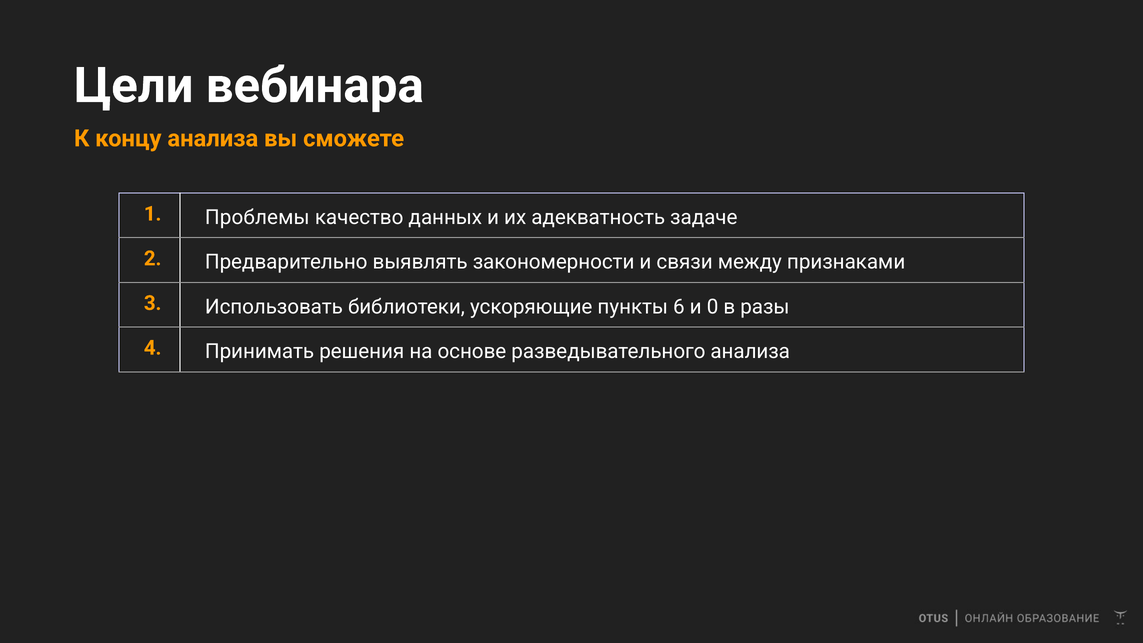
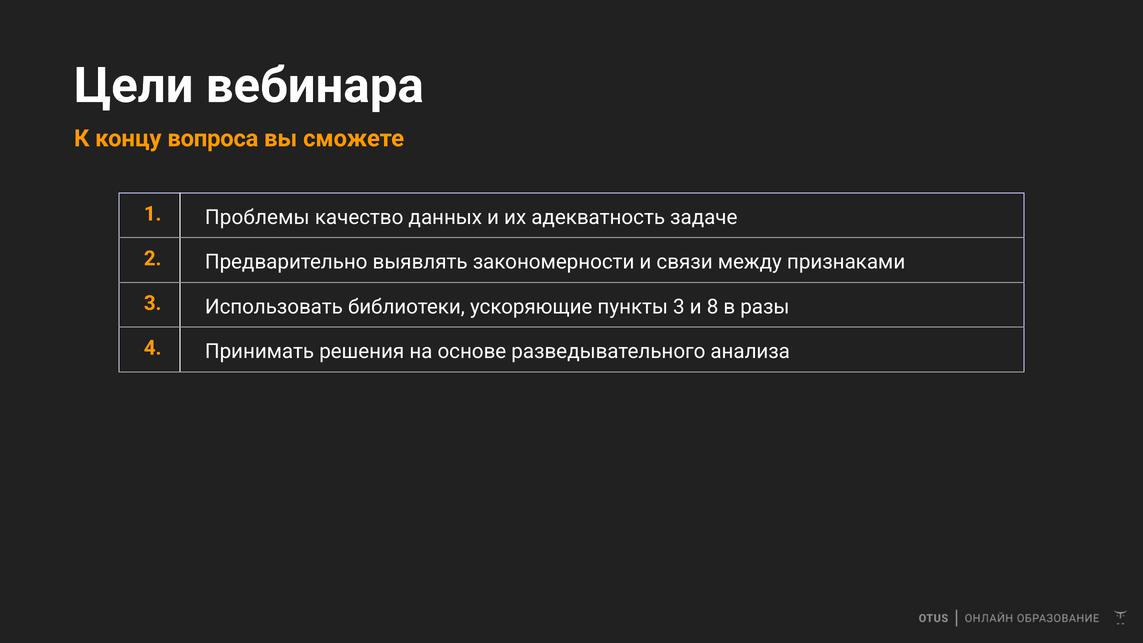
концу анализа: анализа -> вопроса
пункты 6: 6 -> 3
0: 0 -> 8
